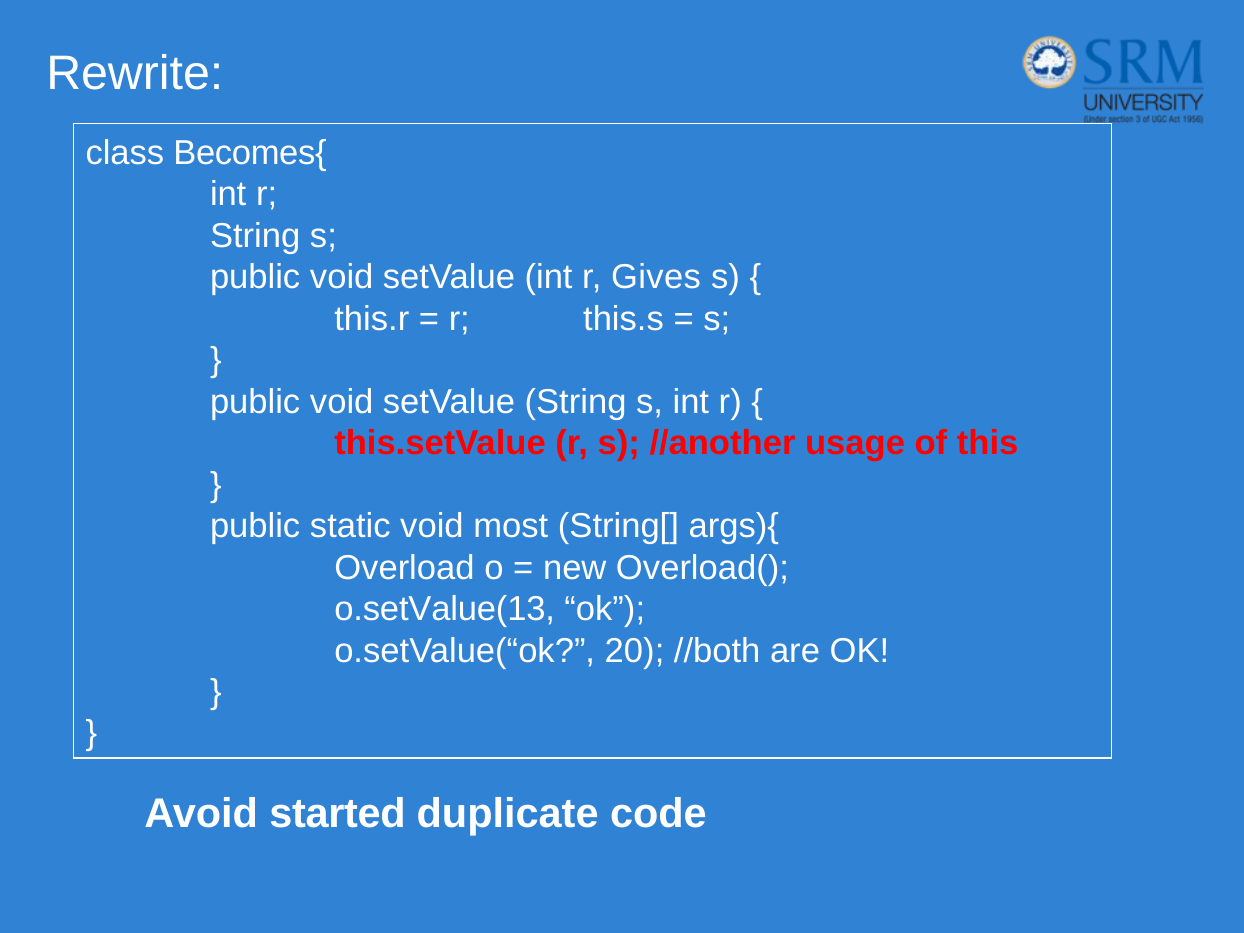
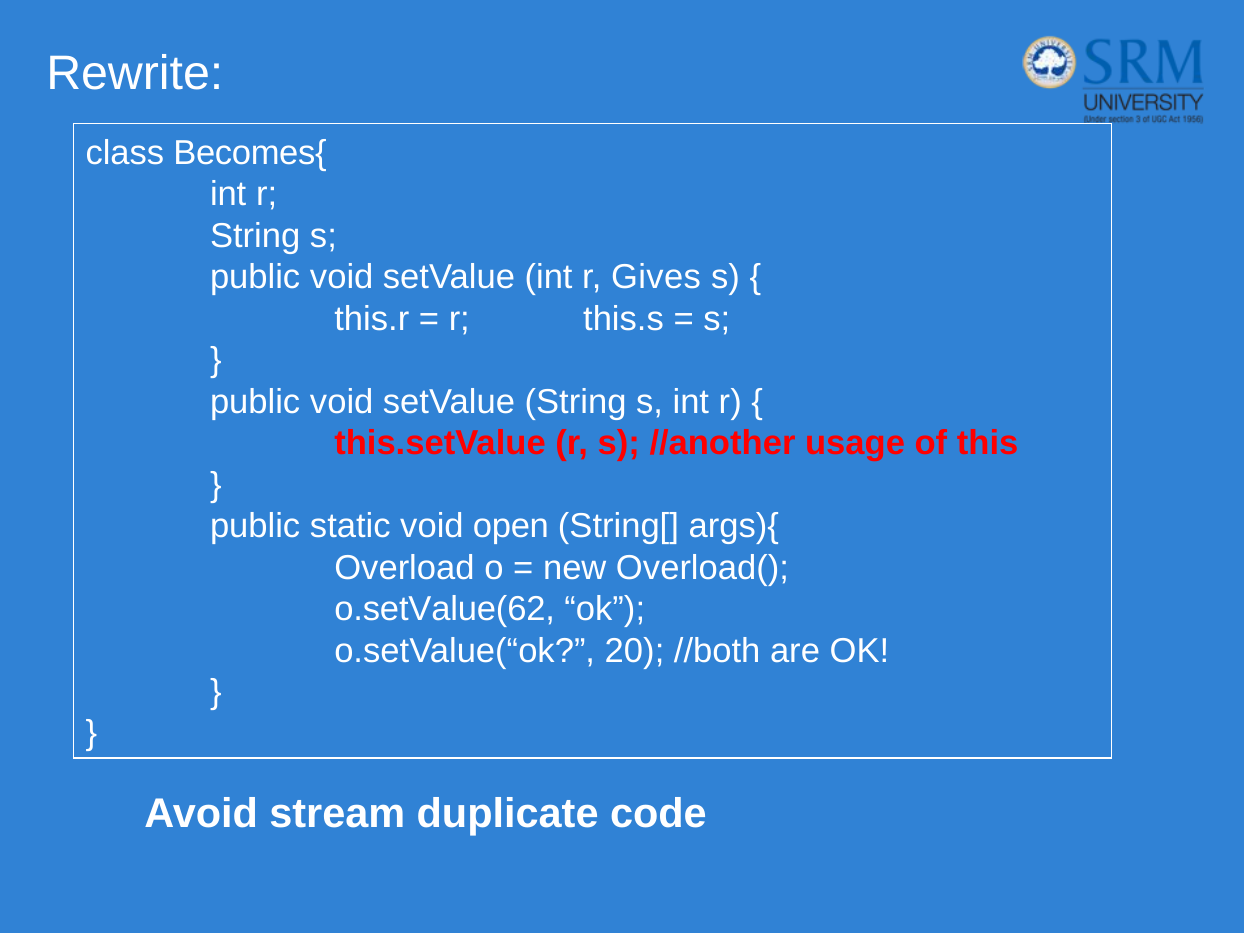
most: most -> open
o.setValue(13: o.setValue(13 -> o.setValue(62
started: started -> stream
